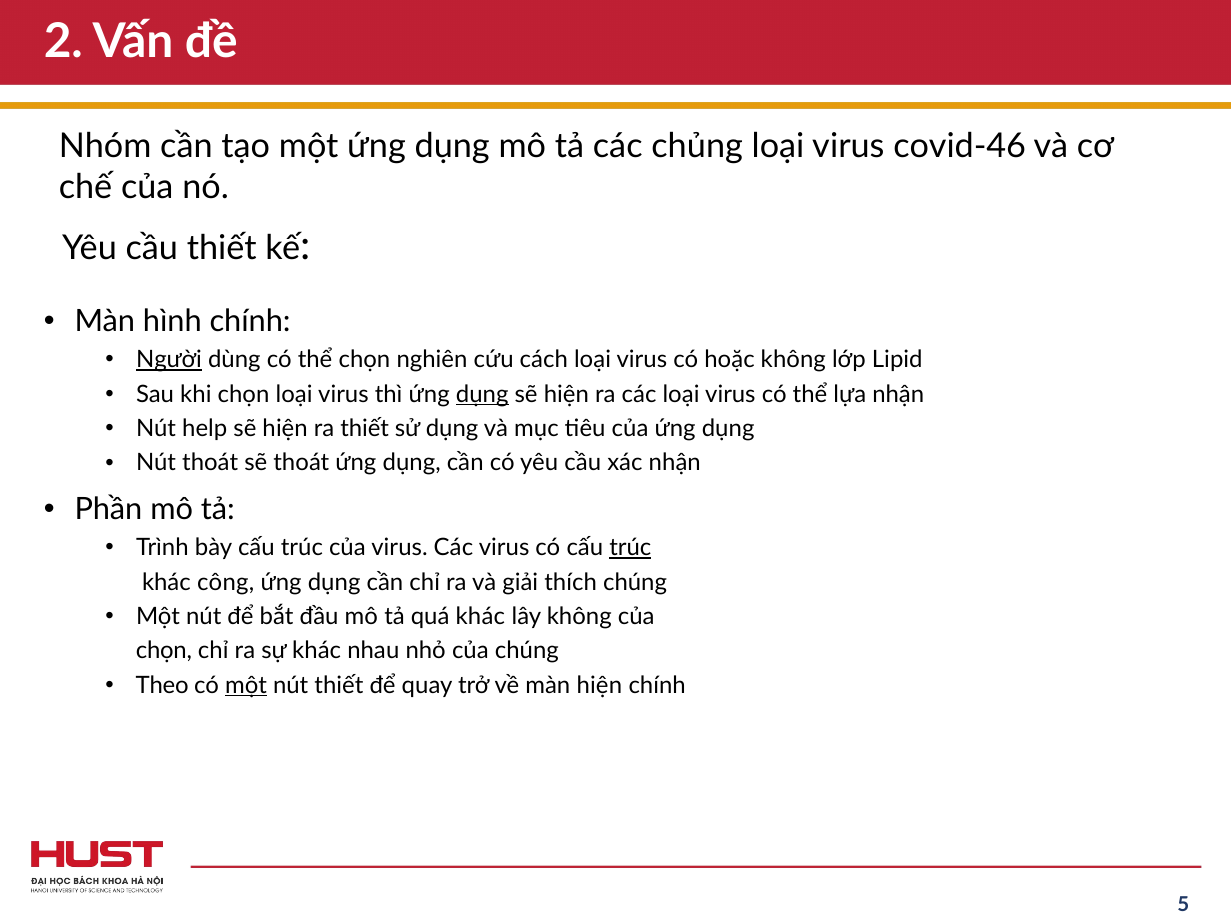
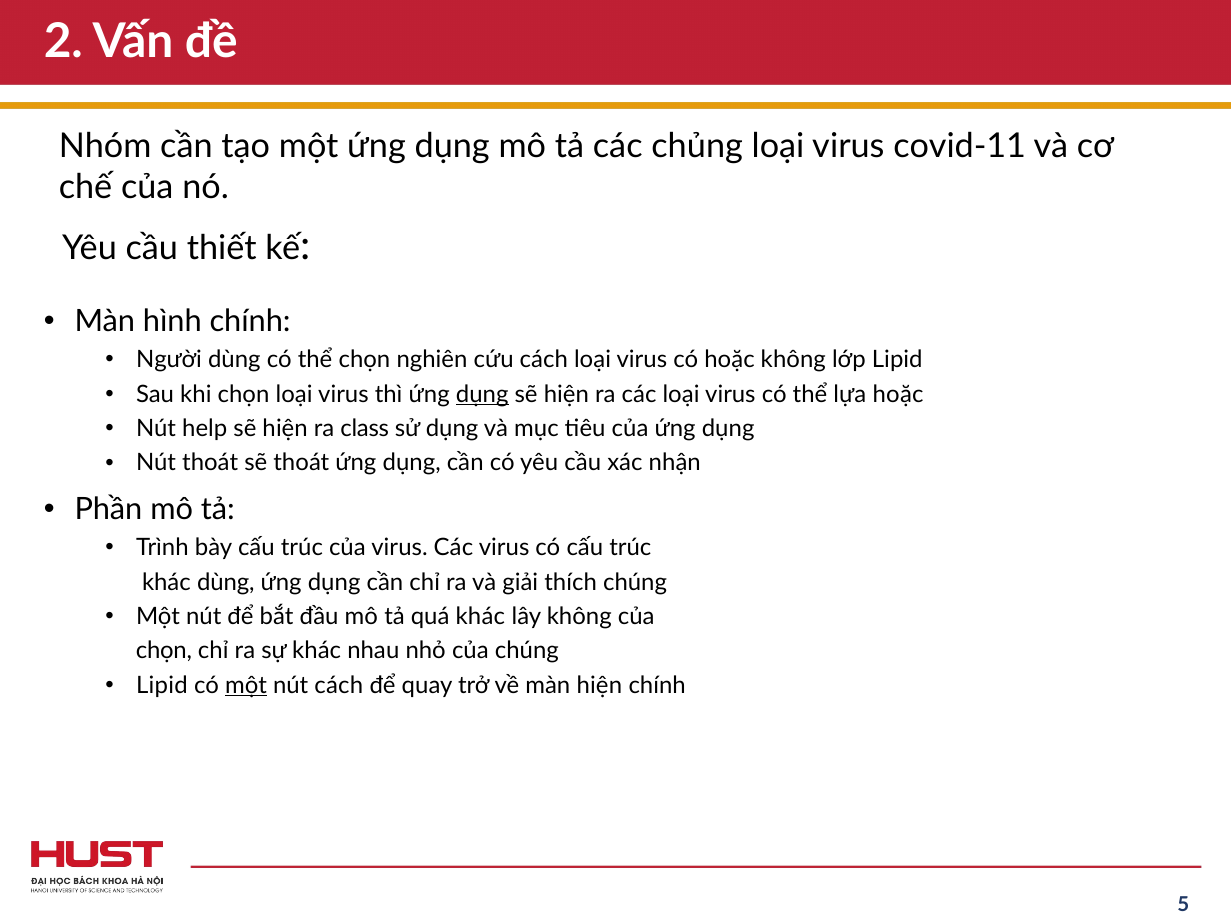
covid-46: covid-46 -> covid-11
Người underline: present -> none
lựa nhận: nhận -> hoặc
ra thiết: thiết -> class
trúc at (630, 548) underline: present -> none
khác công: công -> dùng
Theo at (162, 686): Theo -> Lipid
nút thiết: thiết -> cách
